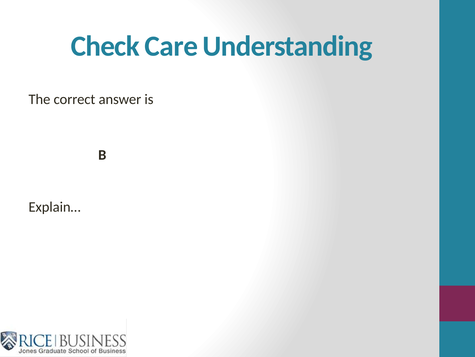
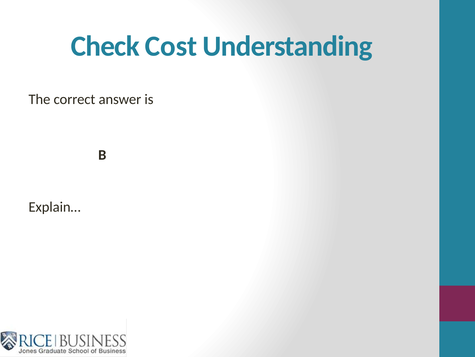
Care: Care -> Cost
